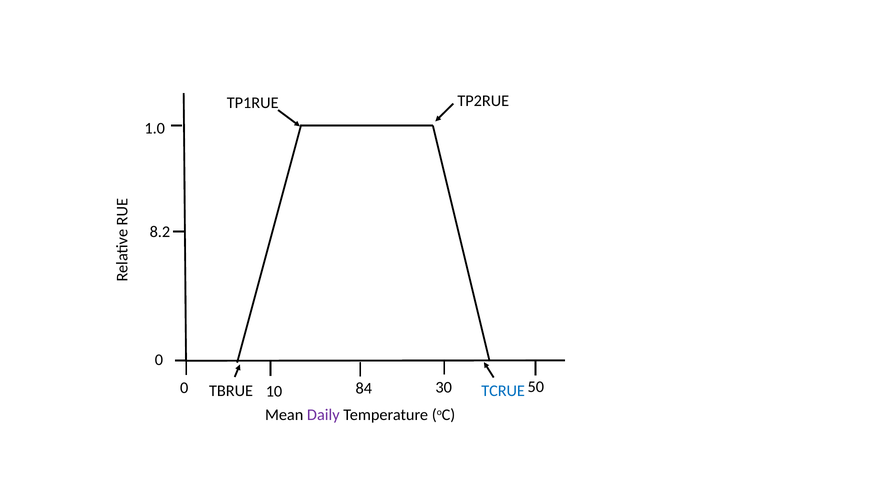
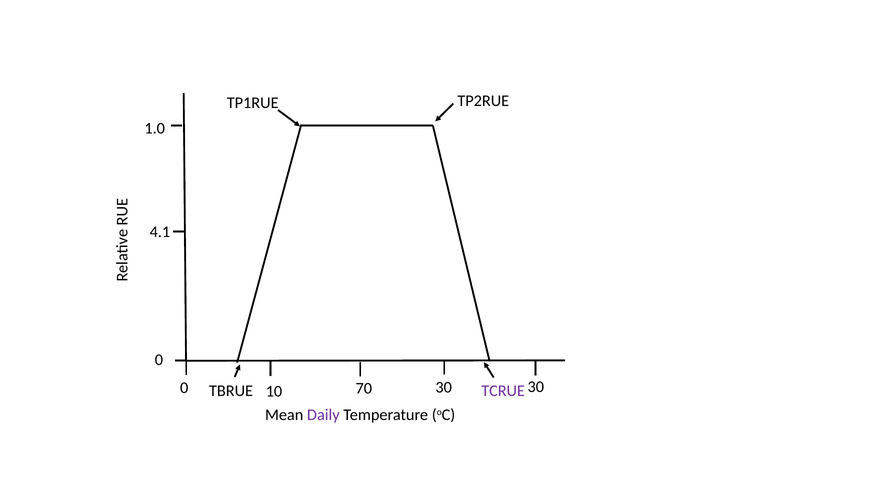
8.2: 8.2 -> 4.1
TCRUE colour: blue -> purple
84: 84 -> 70
30 50: 50 -> 30
